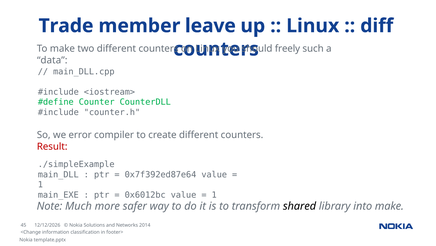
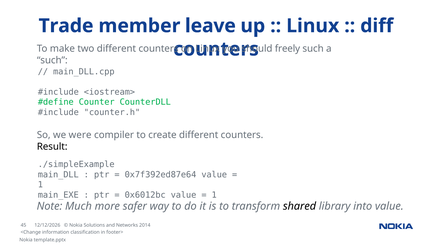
data at (52, 60): data -> such
error: error -> were
Result colour: red -> black
into make: make -> value
